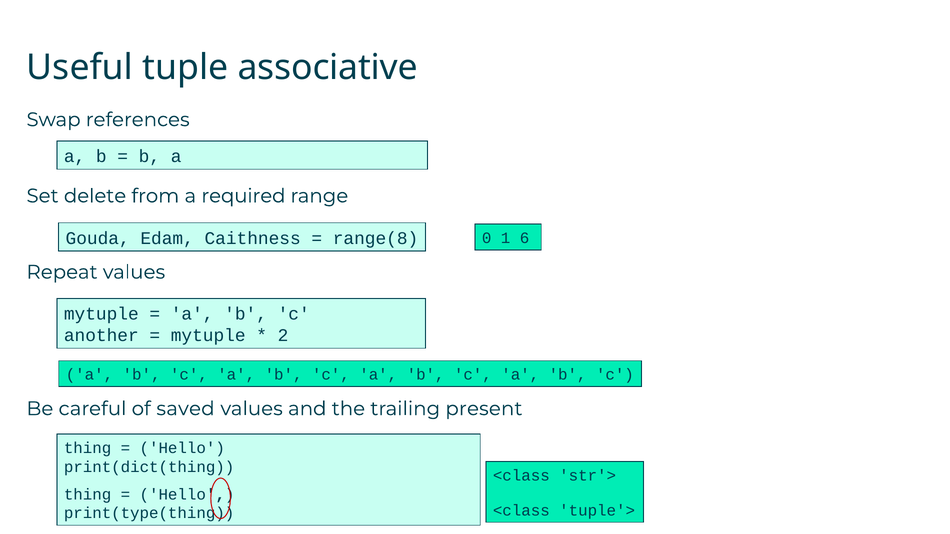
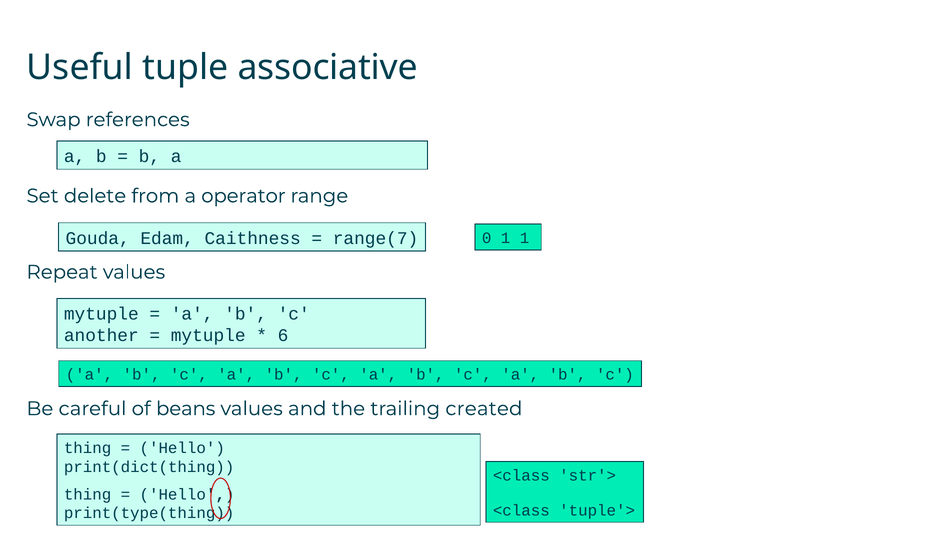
required: required -> operator
range(8: range(8 -> range(7
1 6: 6 -> 1
2: 2 -> 6
saved: saved -> beans
present: present -> created
